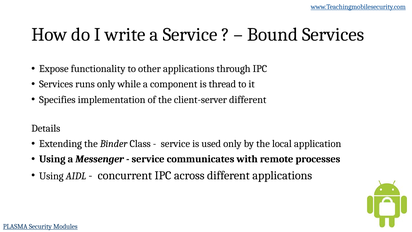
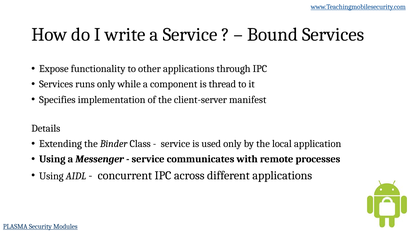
client-server different: different -> manifest
